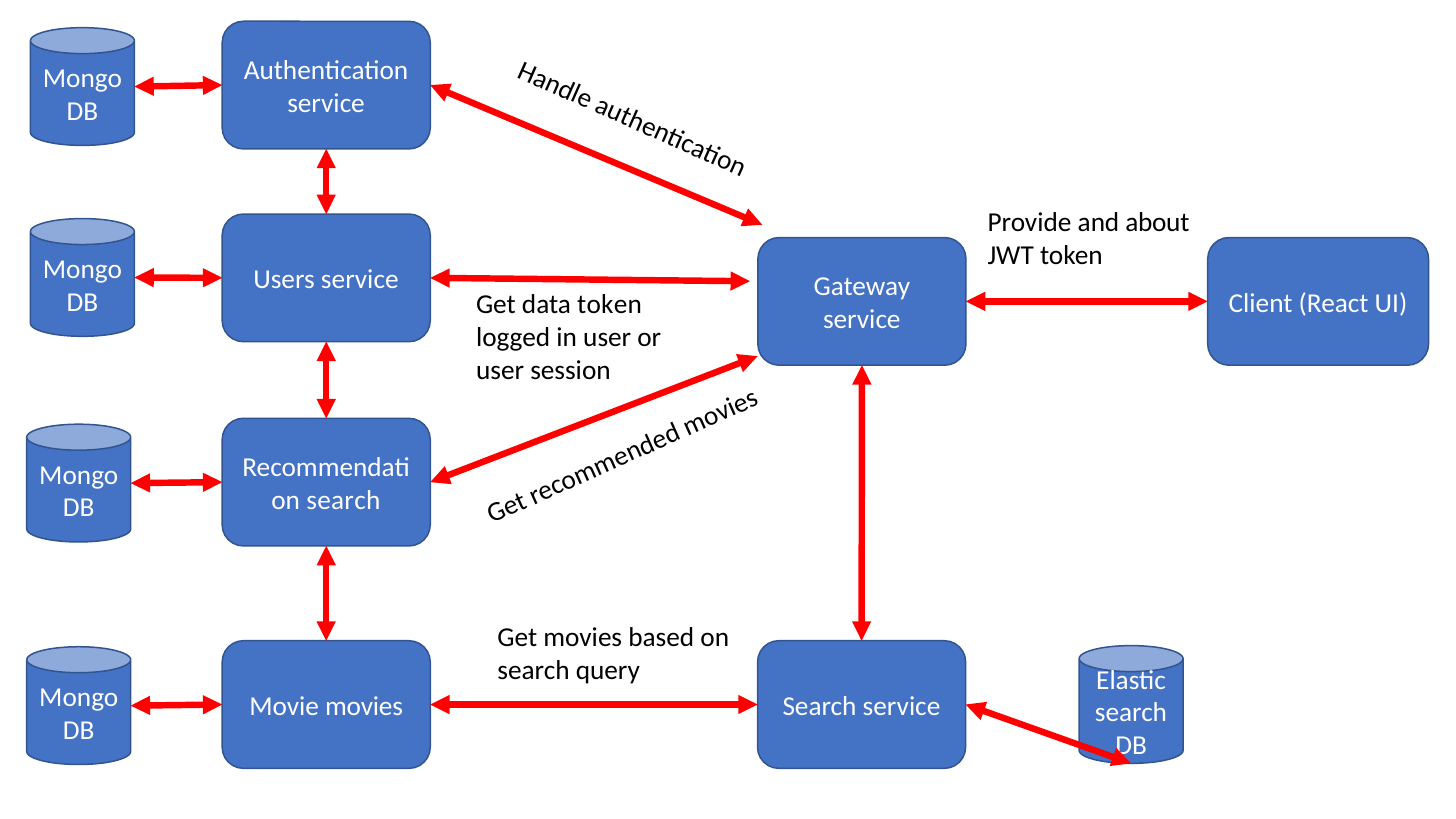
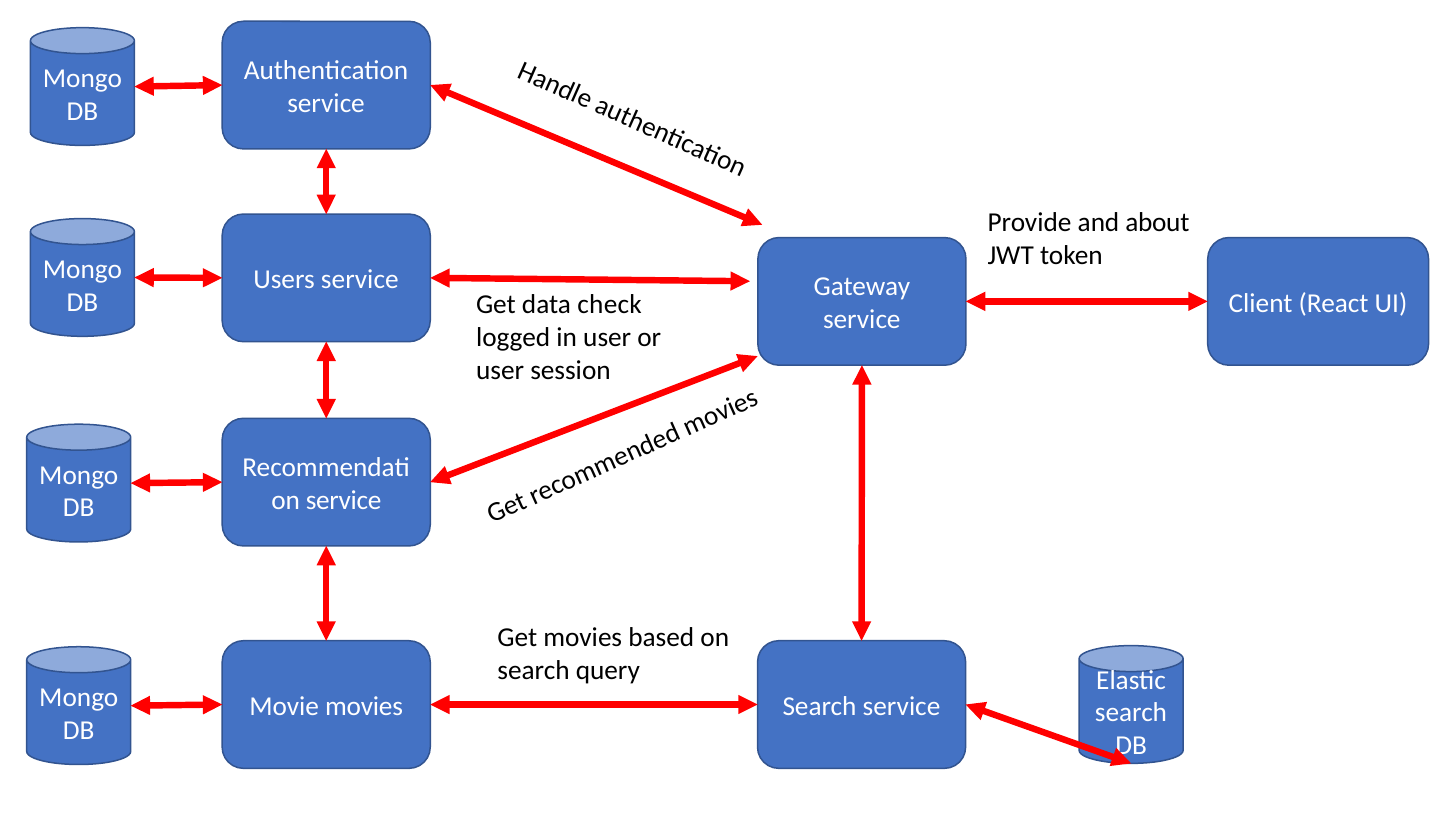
data token: token -> check
search at (343, 500): search -> service
